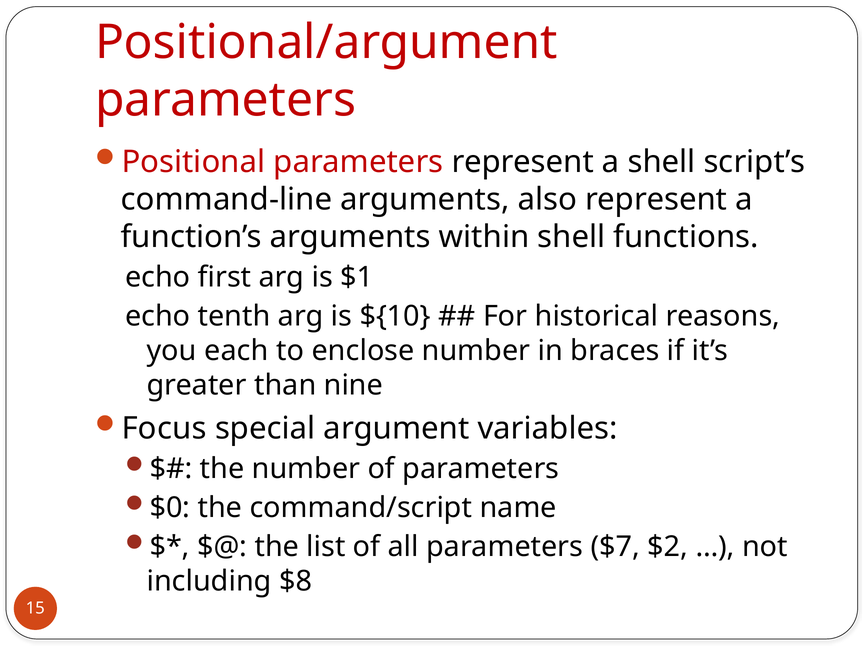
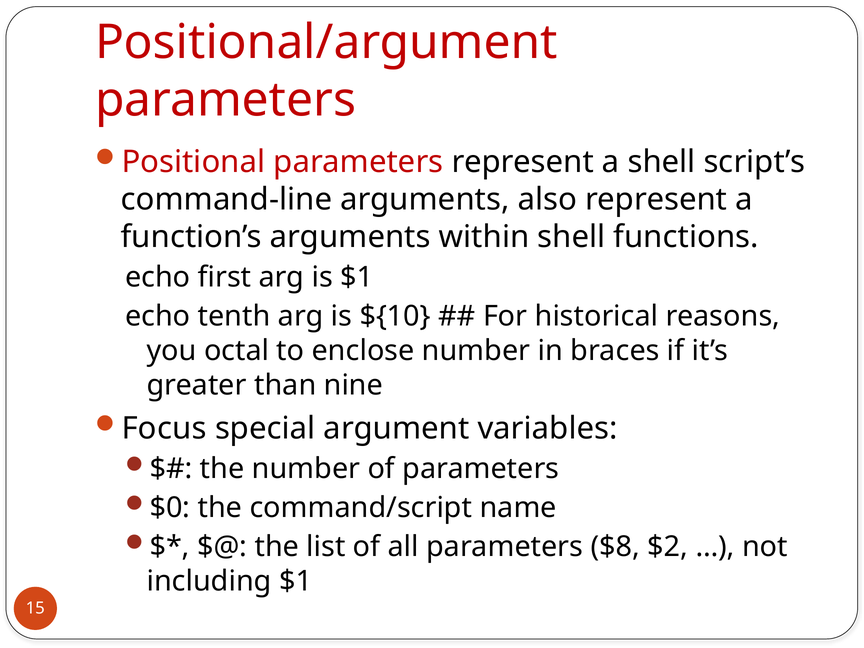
each: each -> octal
$7: $7 -> $8
including $8: $8 -> $1
